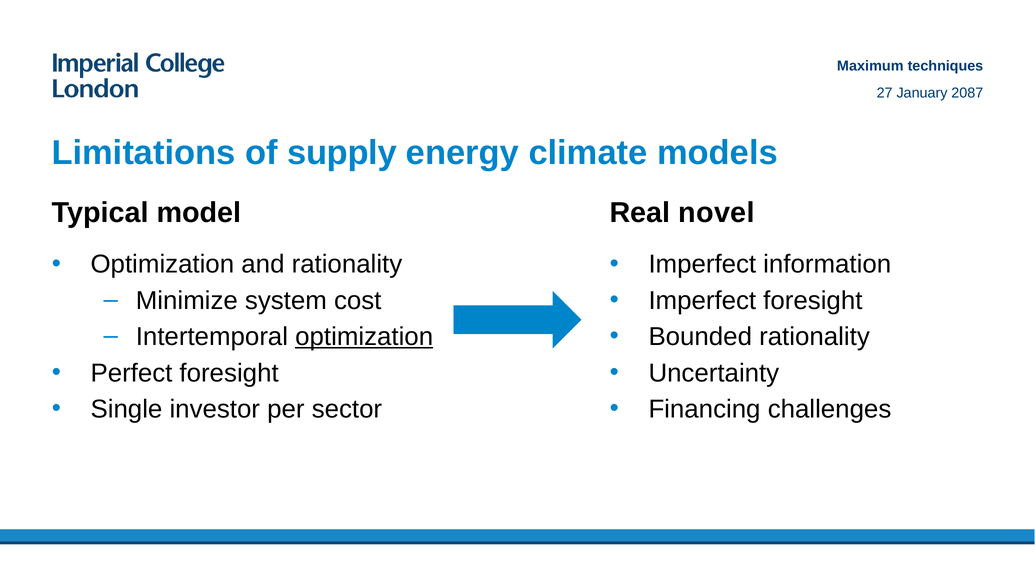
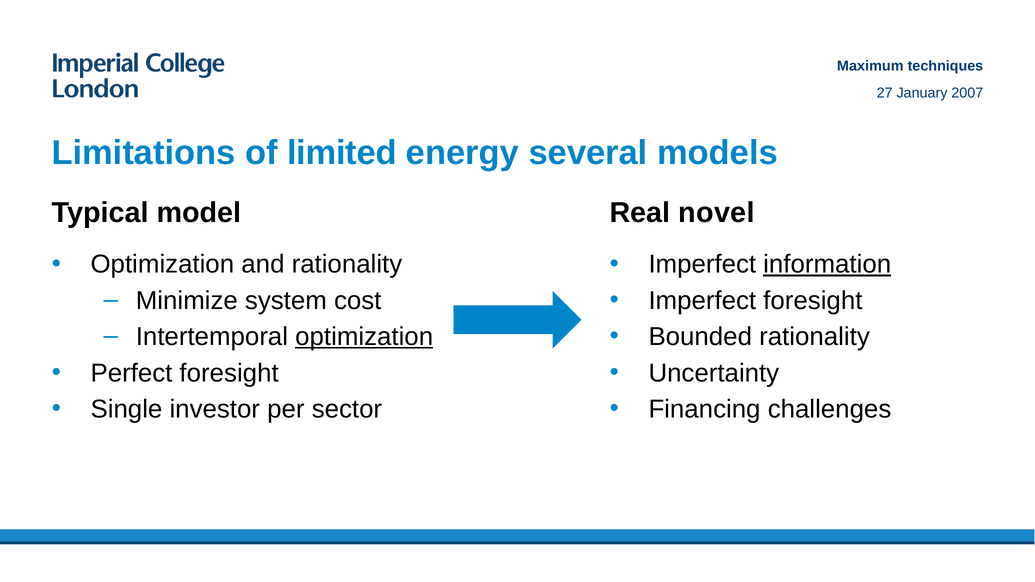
2087: 2087 -> 2007
supply: supply -> limited
climate: climate -> several
information underline: none -> present
